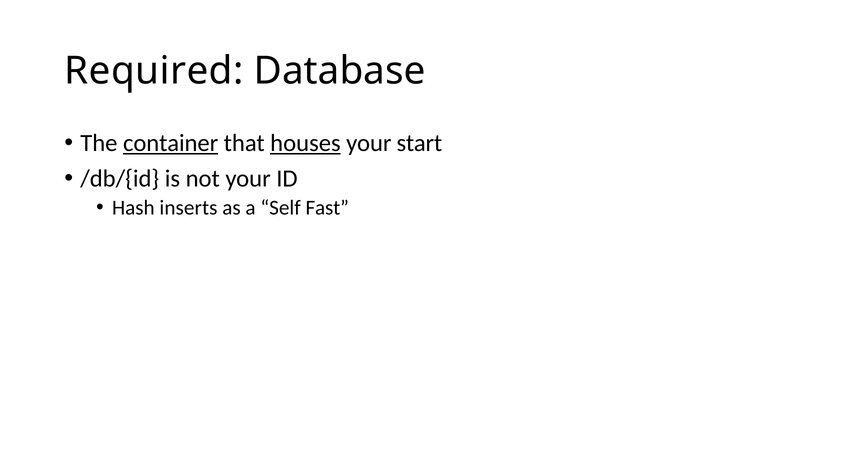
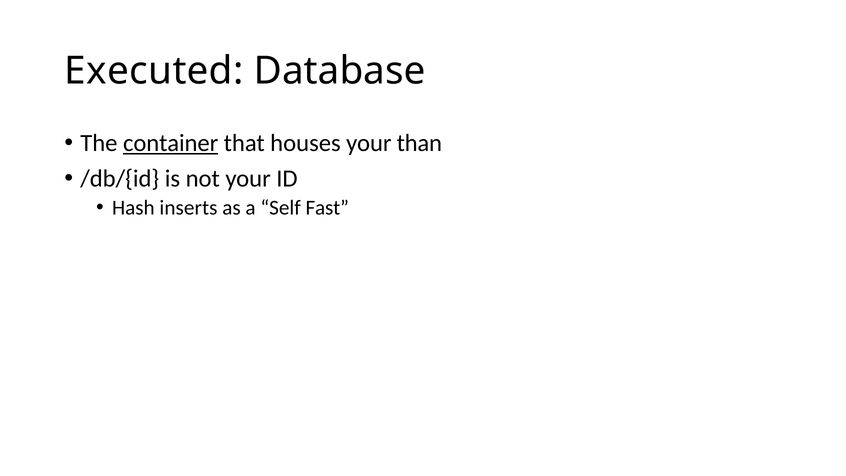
Required: Required -> Executed
houses underline: present -> none
start: start -> than
